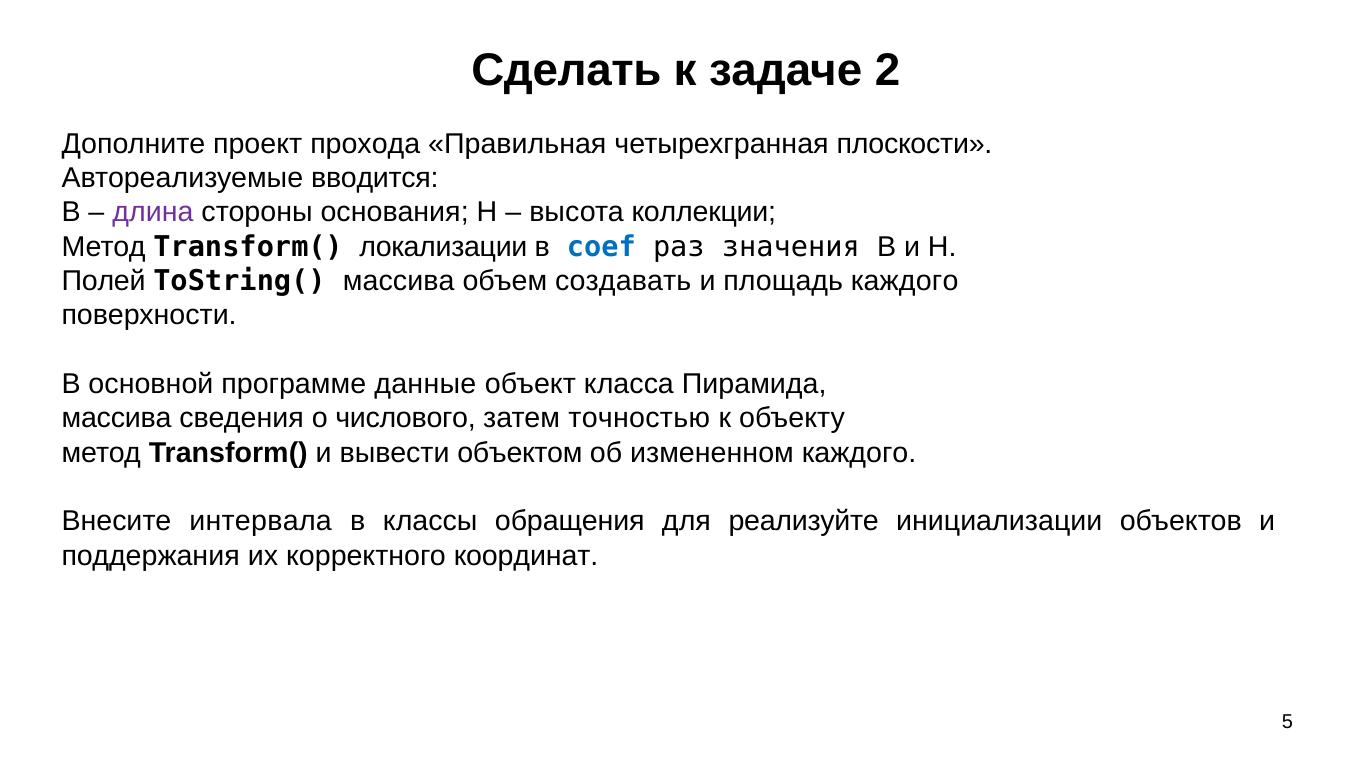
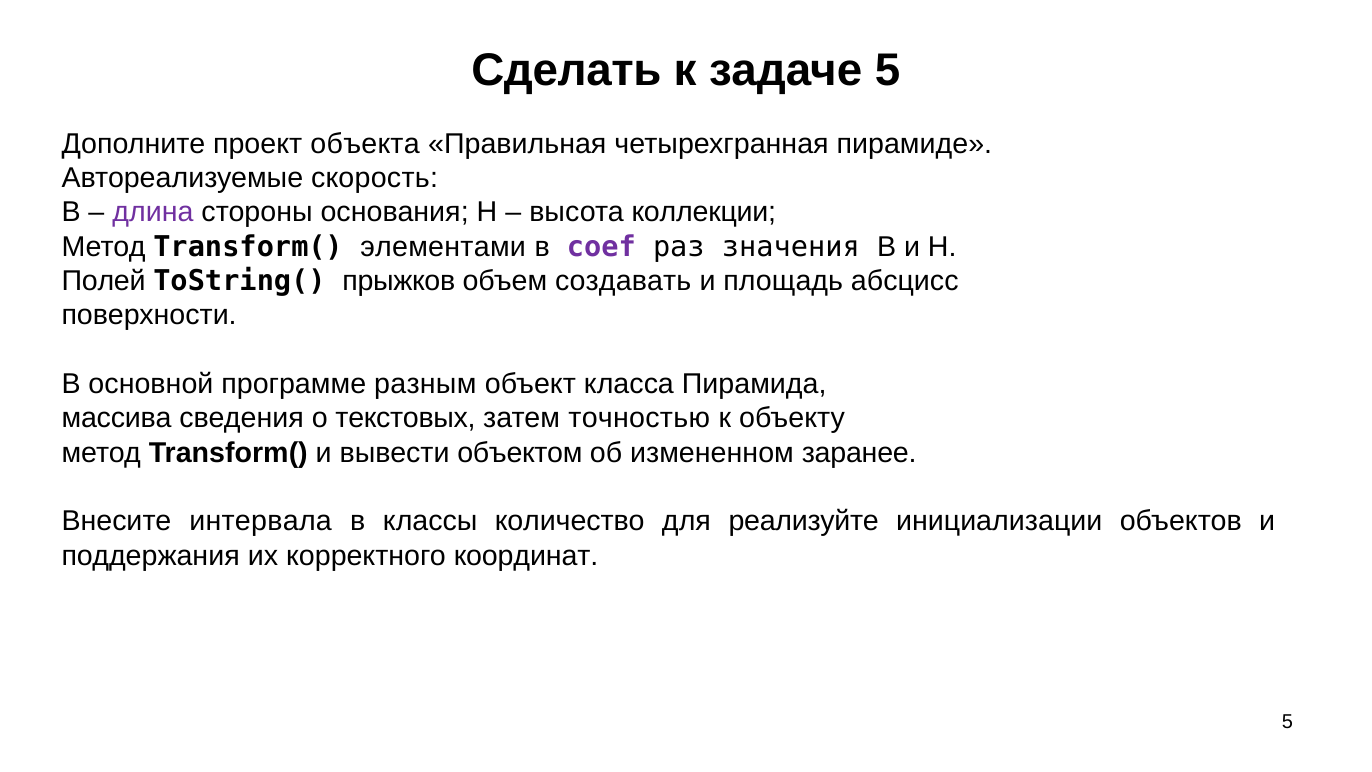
задаче 2: 2 -> 5
прохода: прохода -> объекта
плоскости: плоскости -> пирамиде
вводится: вводится -> скорость
локализации: локализации -> элементами
coef colour: blue -> purple
ToString( массива: массива -> прыжков
площадь каждого: каждого -> абсцисс
данные: данные -> разным
числового: числового -> текстовых
измененном каждого: каждого -> заранее
обращения: обращения -> количество
